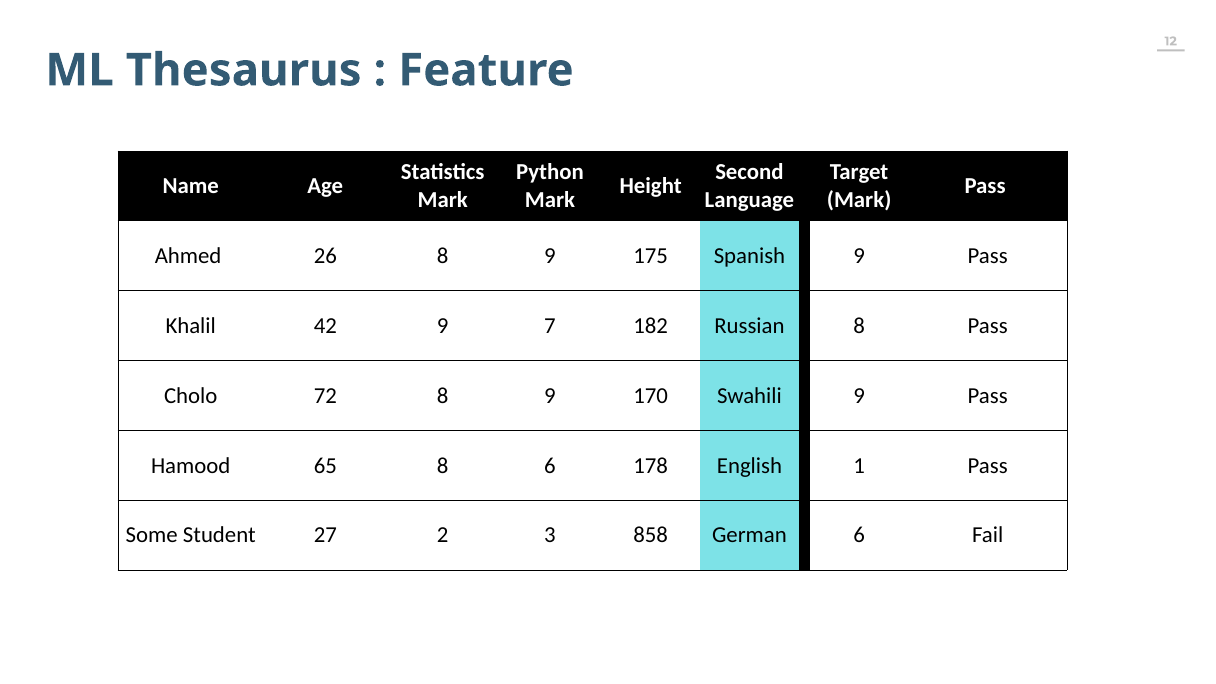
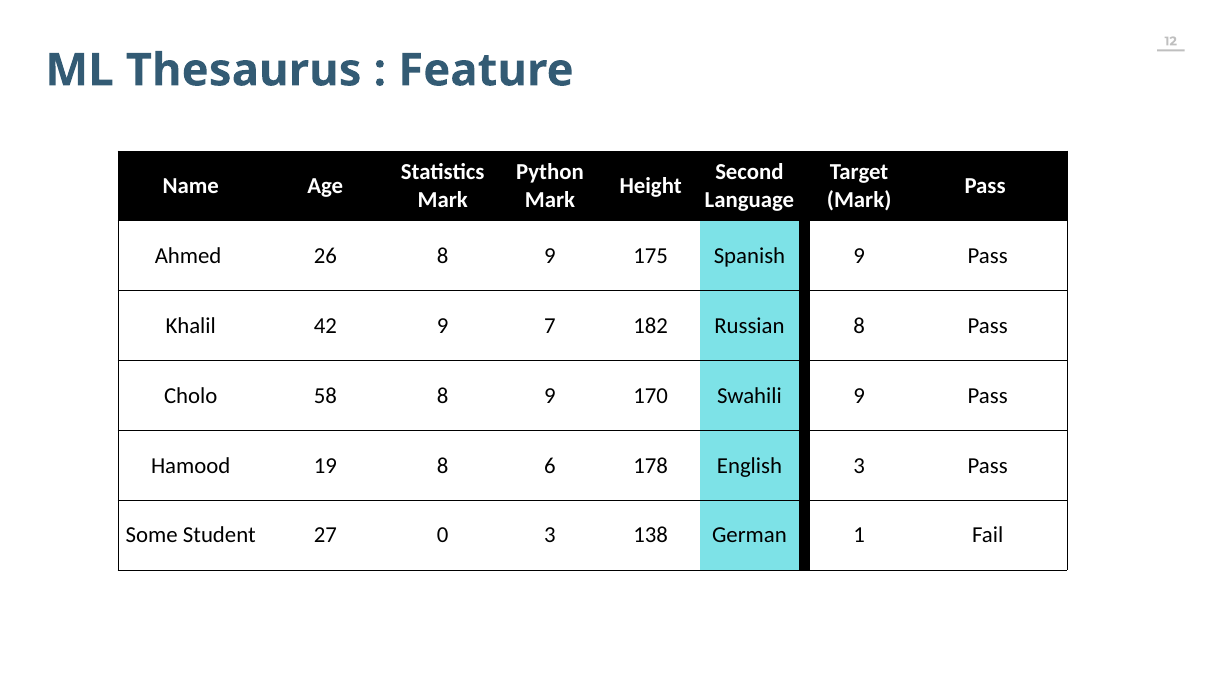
72: 72 -> 58
65: 65 -> 19
English 1: 1 -> 3
2: 2 -> 0
858: 858 -> 138
German 6: 6 -> 1
